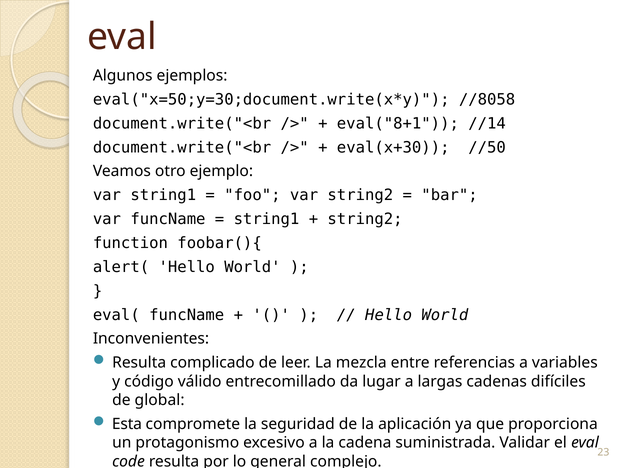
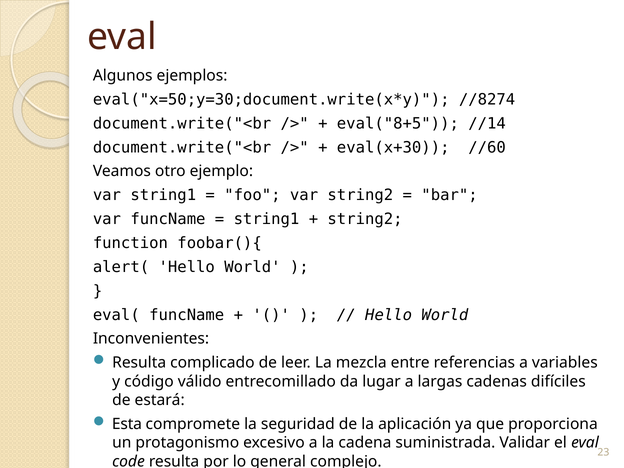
//8058: //8058 -> //8274
eval("8+1: eval("8+1 -> eval("8+5
//50: //50 -> //60
global: global -> estará
